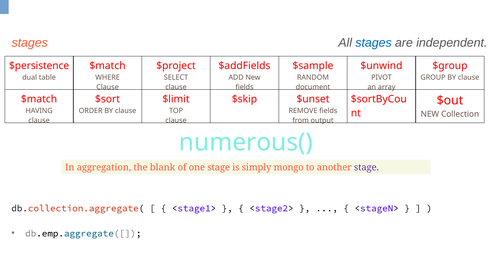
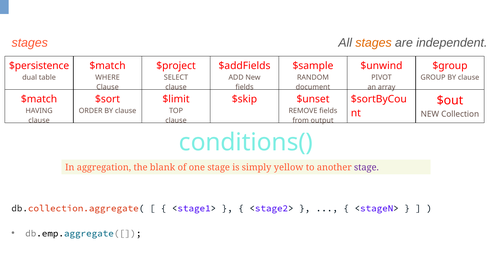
stages at (374, 43) colour: blue -> orange
numerous(: numerous( -> conditions(
mongo: mongo -> yellow
